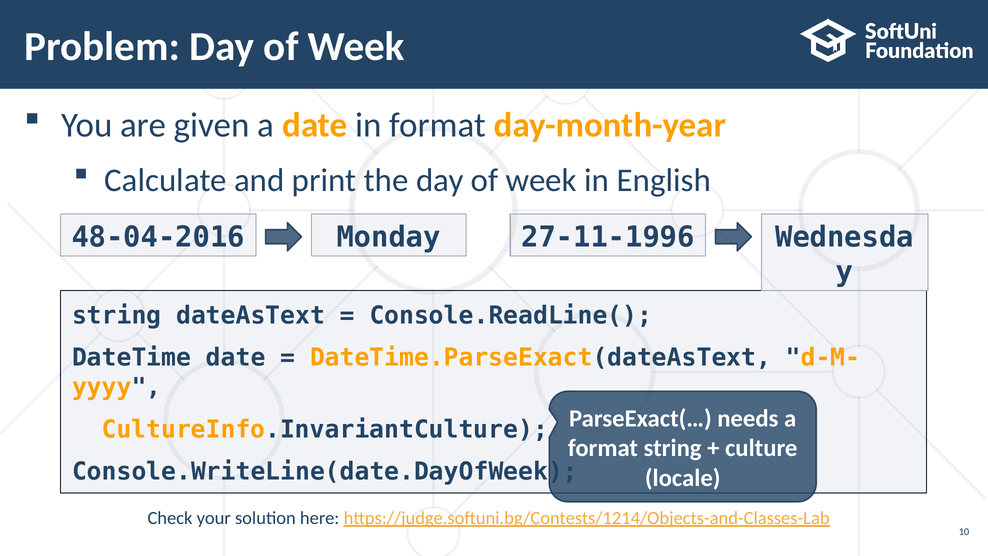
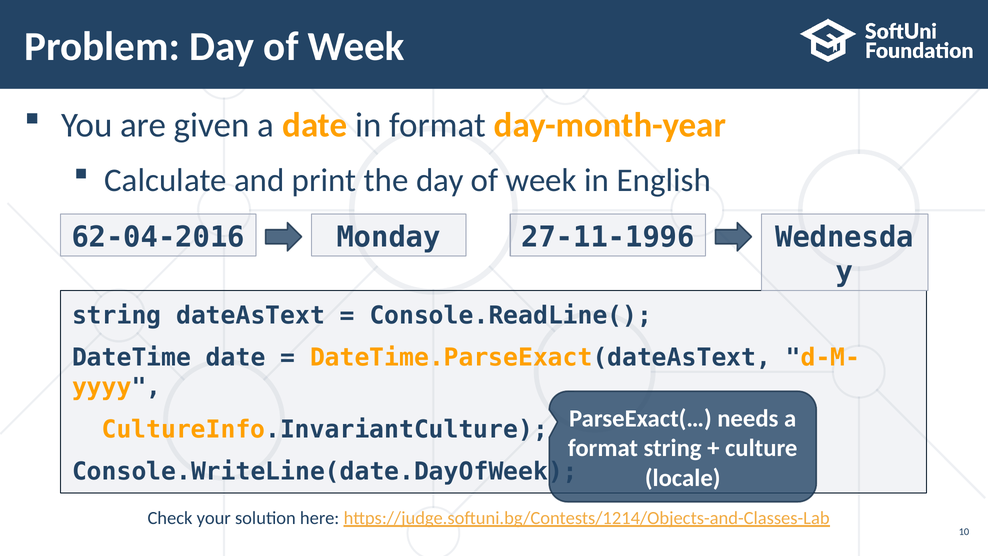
48-04-2016: 48-04-2016 -> 62-04-2016
